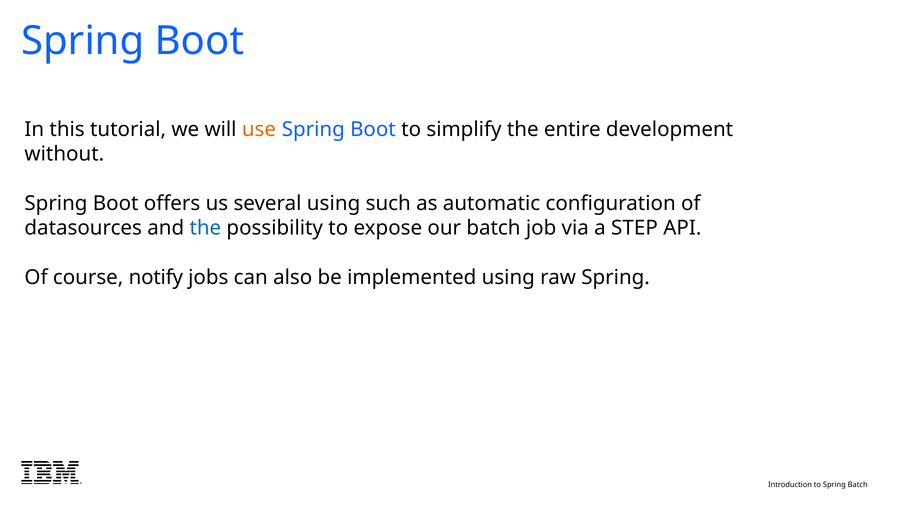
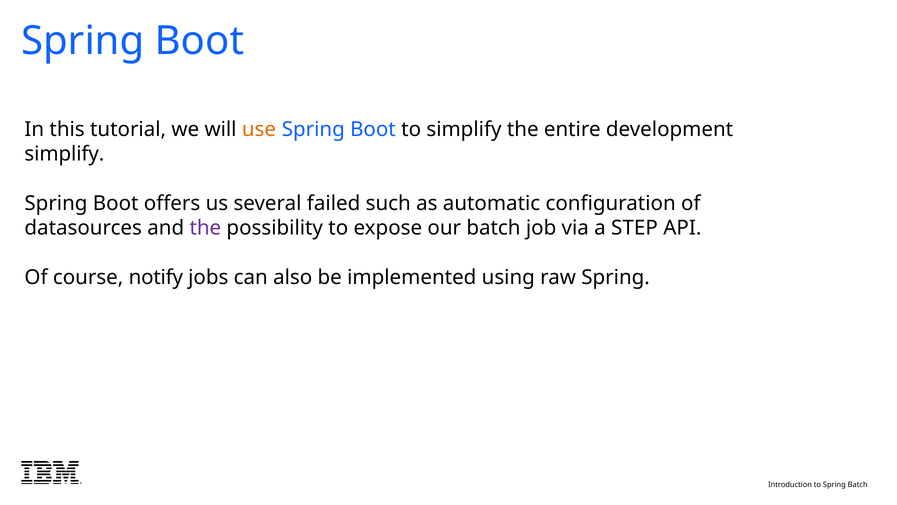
without at (64, 154): without -> simplify
several using: using -> failed
the at (205, 228) colour: blue -> purple
